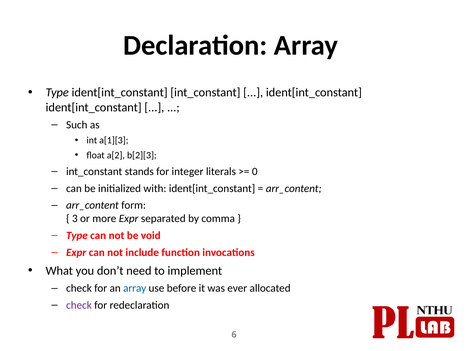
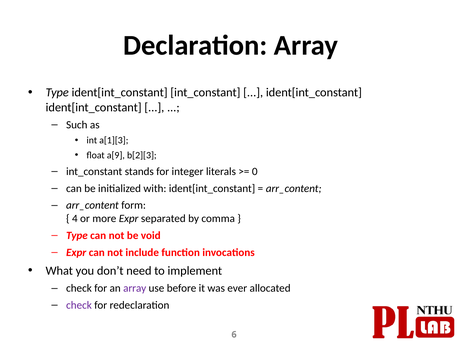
a[2: a[2 -> a[9
3: 3 -> 4
array at (135, 288) colour: blue -> purple
